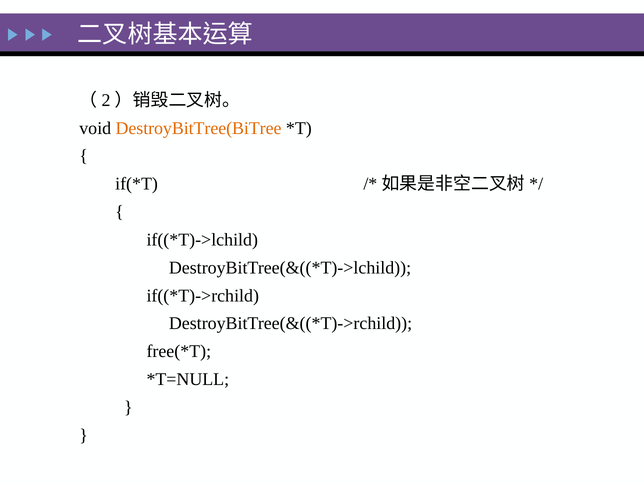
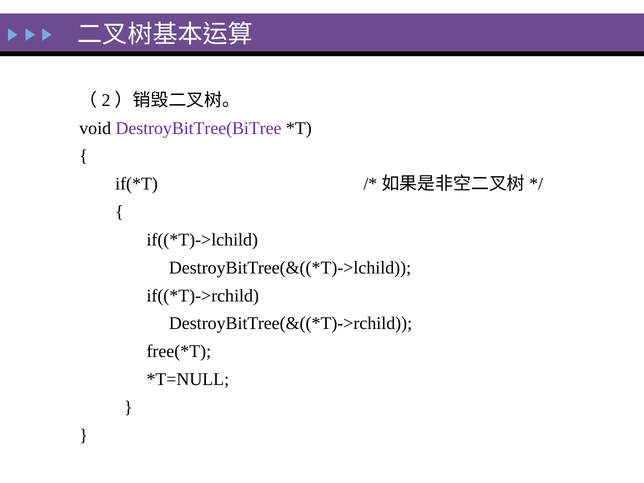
DestroyBitTree(BiTree colour: orange -> purple
